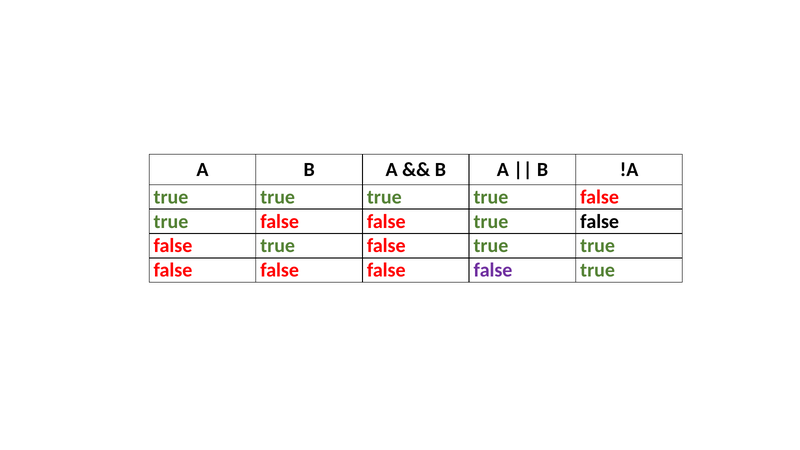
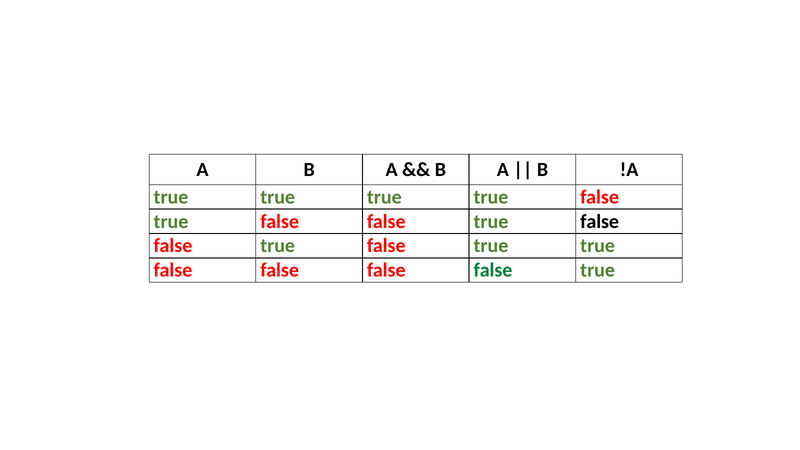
false at (493, 270) colour: purple -> green
